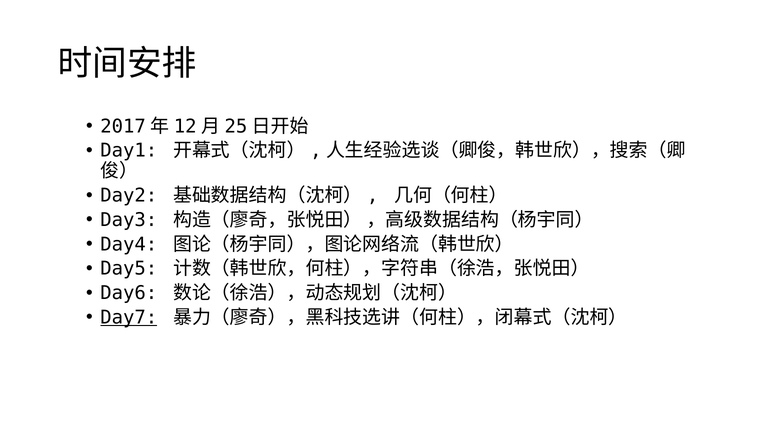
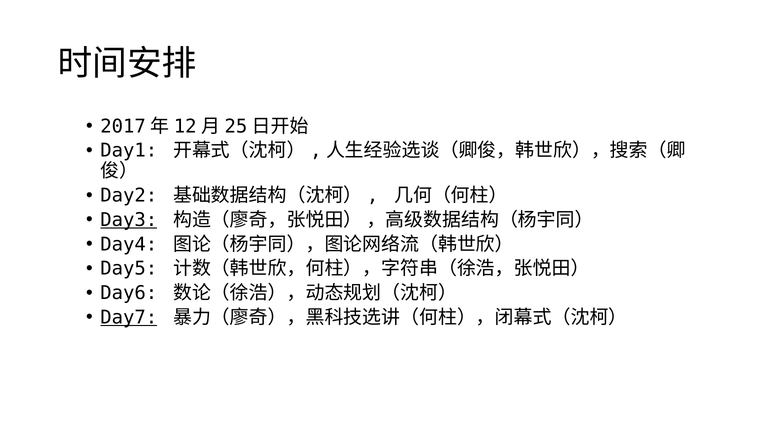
Day3 underline: none -> present
